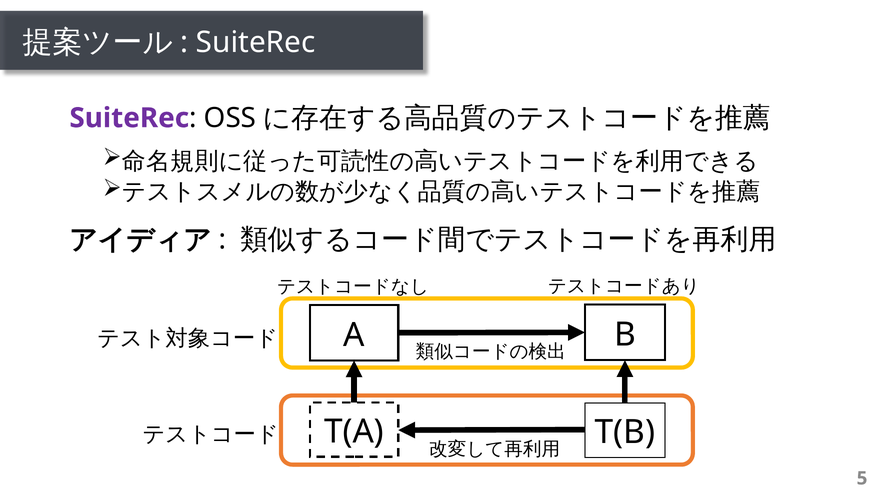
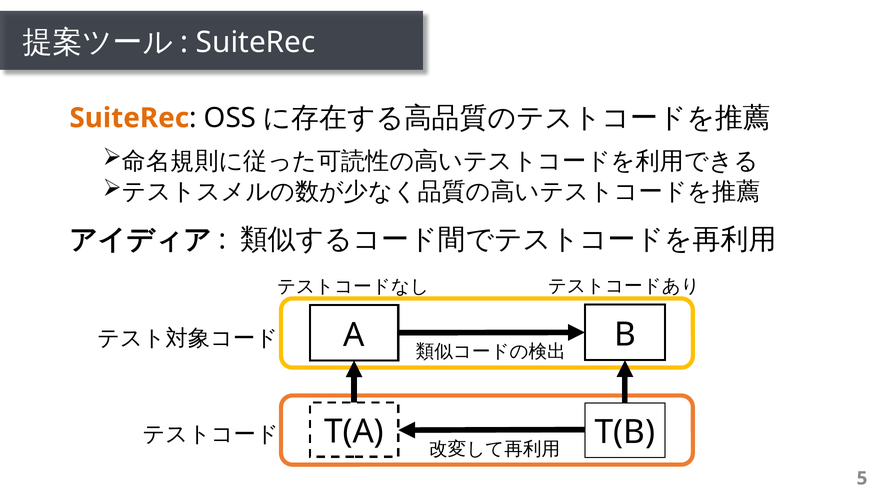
SuiteRec at (129, 118) colour: purple -> orange
